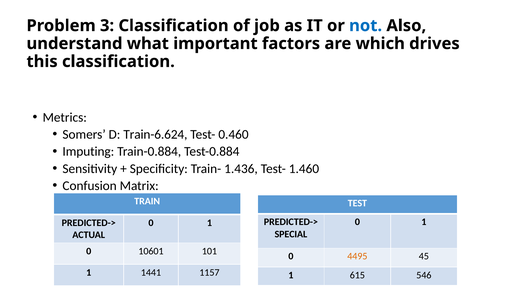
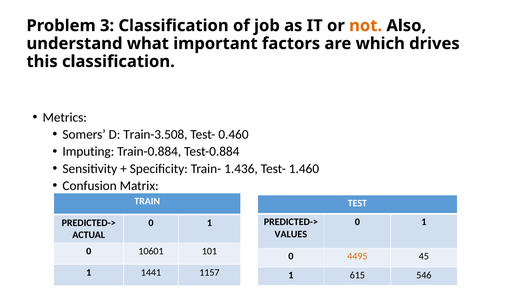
not colour: blue -> orange
Train-6.624: Train-6.624 -> Train-3.508
SPECIAL: SPECIAL -> VALUES
